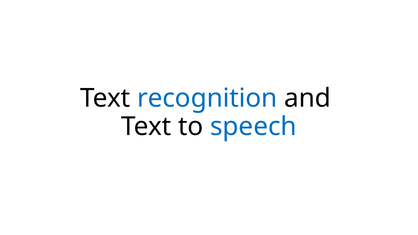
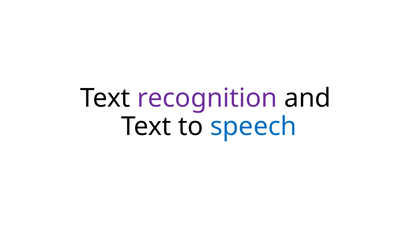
recognition colour: blue -> purple
